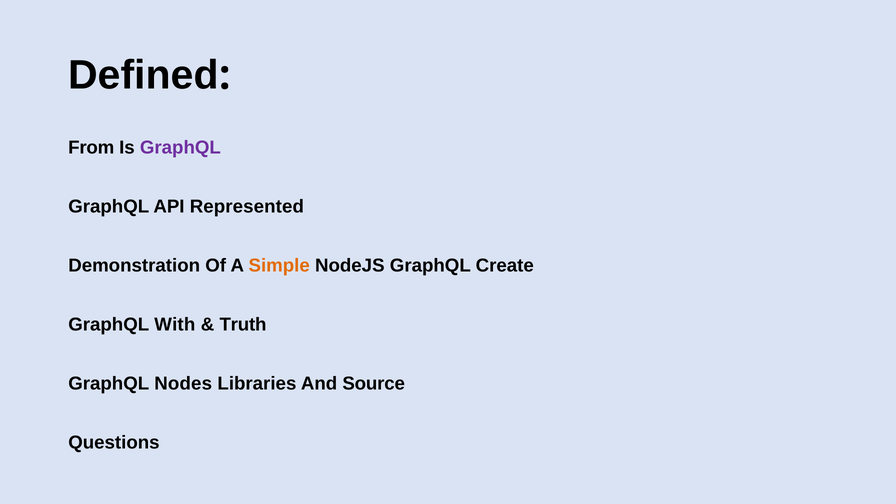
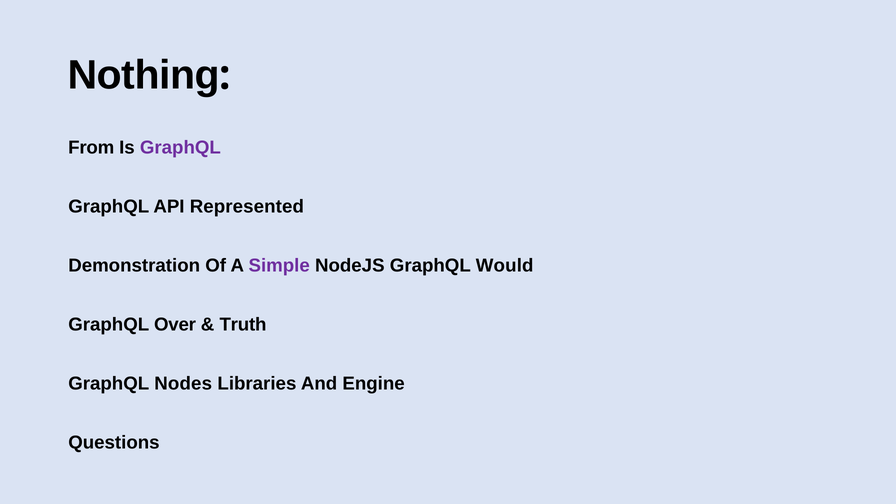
Defined: Defined -> Nothing
Simple colour: orange -> purple
Create: Create -> Would
With: With -> Over
Source: Source -> Engine
